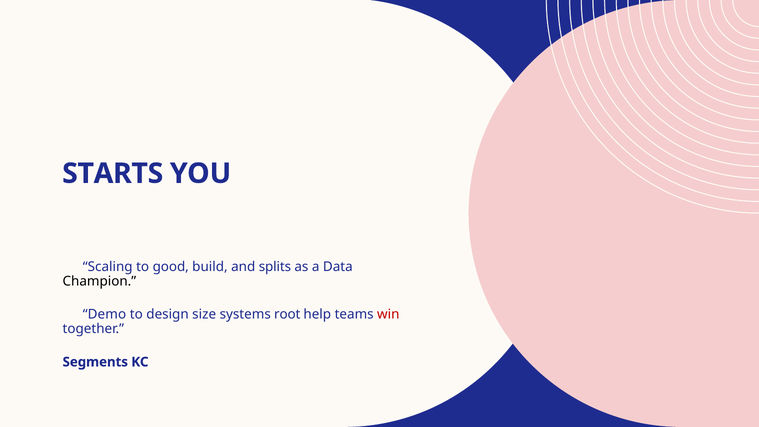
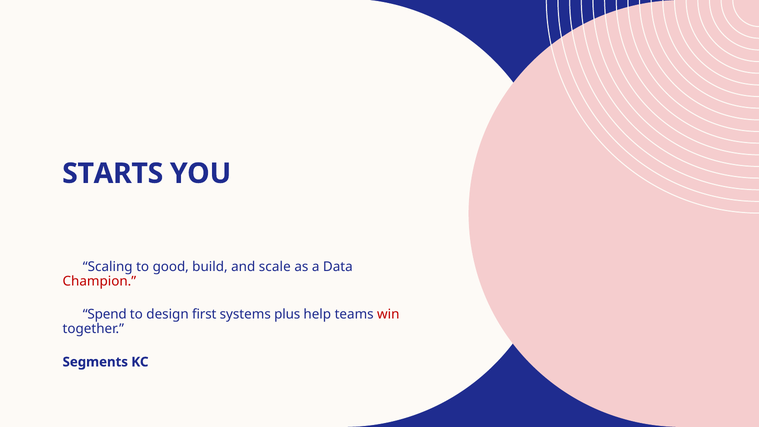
splits: splits -> scale
Champion colour: black -> red
Demo: Demo -> Spend
size: size -> first
root: root -> plus
